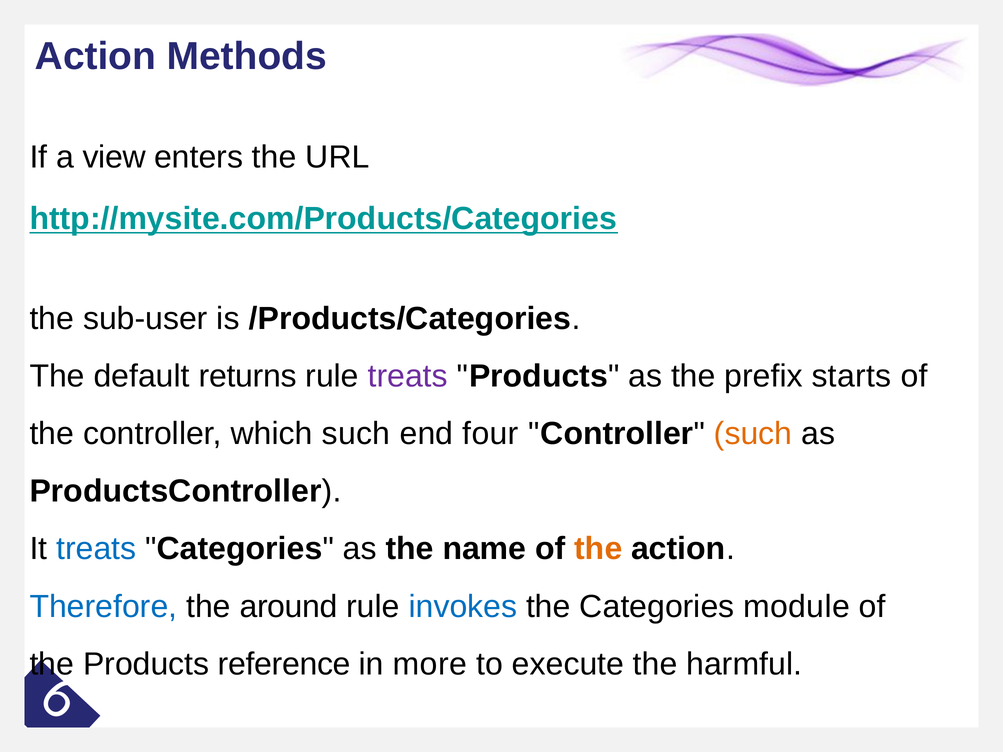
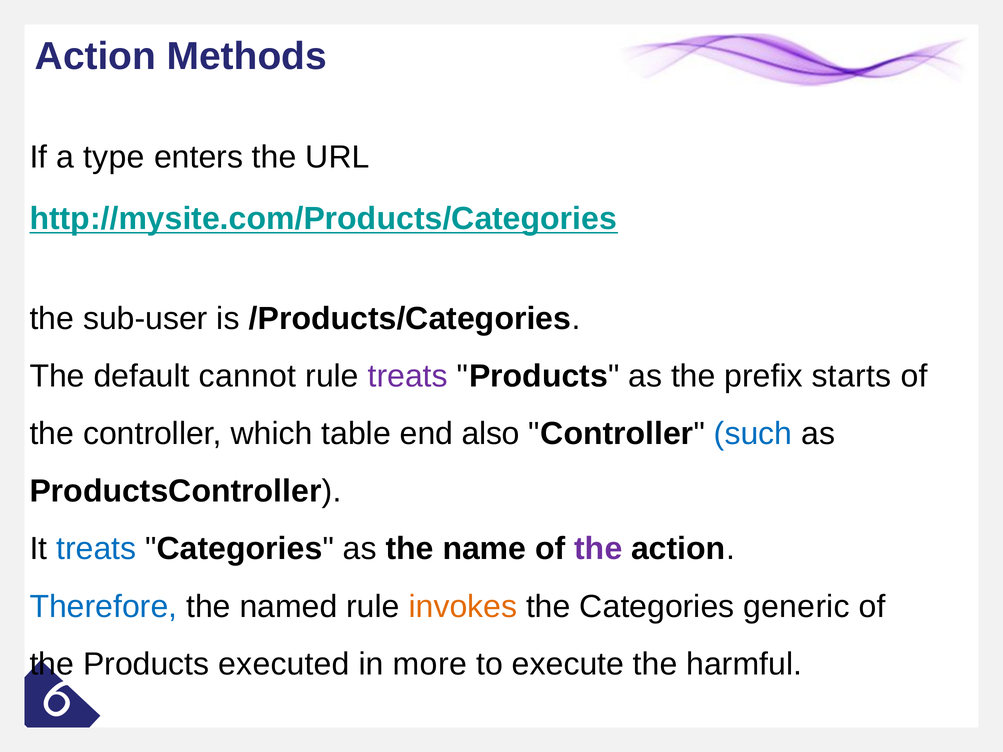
view: view -> type
returns: returns -> cannot
which such: such -> table
four: four -> also
such at (753, 434) colour: orange -> blue
the at (598, 549) colour: orange -> purple
around: around -> named
invokes colour: blue -> orange
module: module -> generic
reference: reference -> executed
